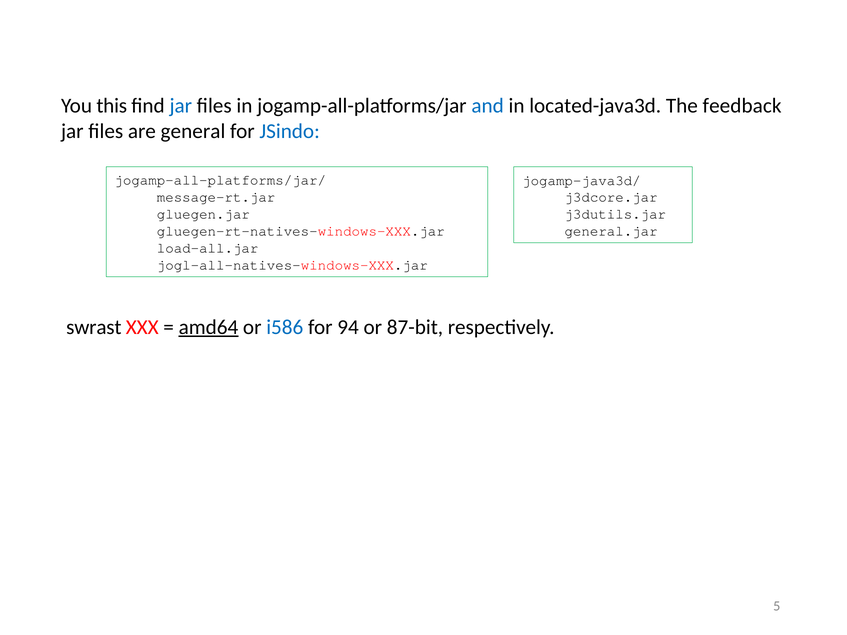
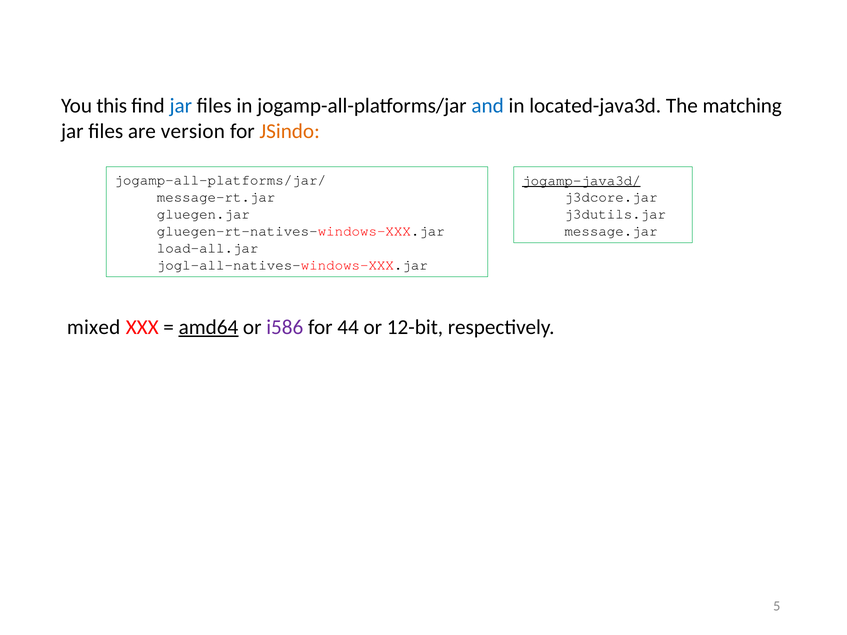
feedback: feedback -> matching
general: general -> version
JSindo colour: blue -> orange
jogamp-java3d/ underline: none -> present
general.jar: general.jar -> message.jar
swrast: swrast -> mixed
i586 colour: blue -> purple
94: 94 -> 44
87-bit: 87-bit -> 12-bit
